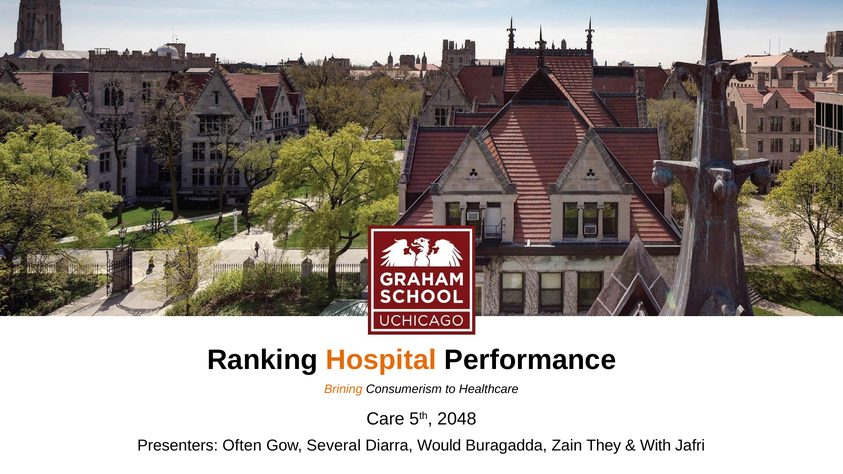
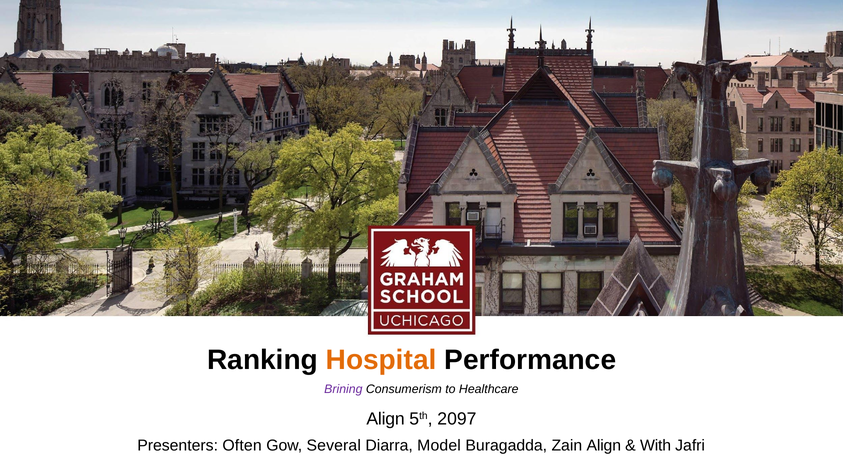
Brining colour: orange -> purple
Care at (385, 419): Care -> Align
2048: 2048 -> 2097
Would: Would -> Model
Zain They: They -> Align
